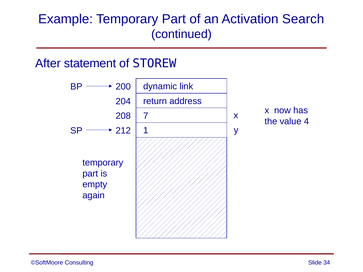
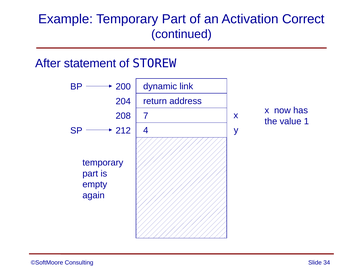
Search: Search -> Correct
4: 4 -> 1
1: 1 -> 4
